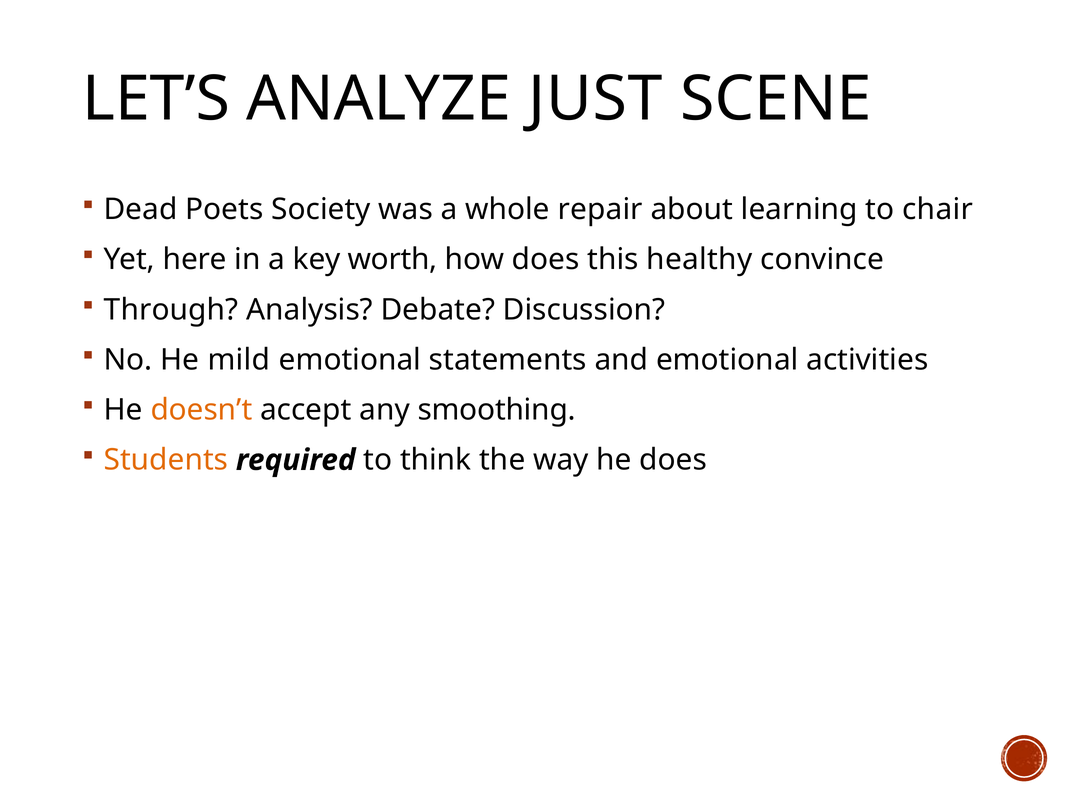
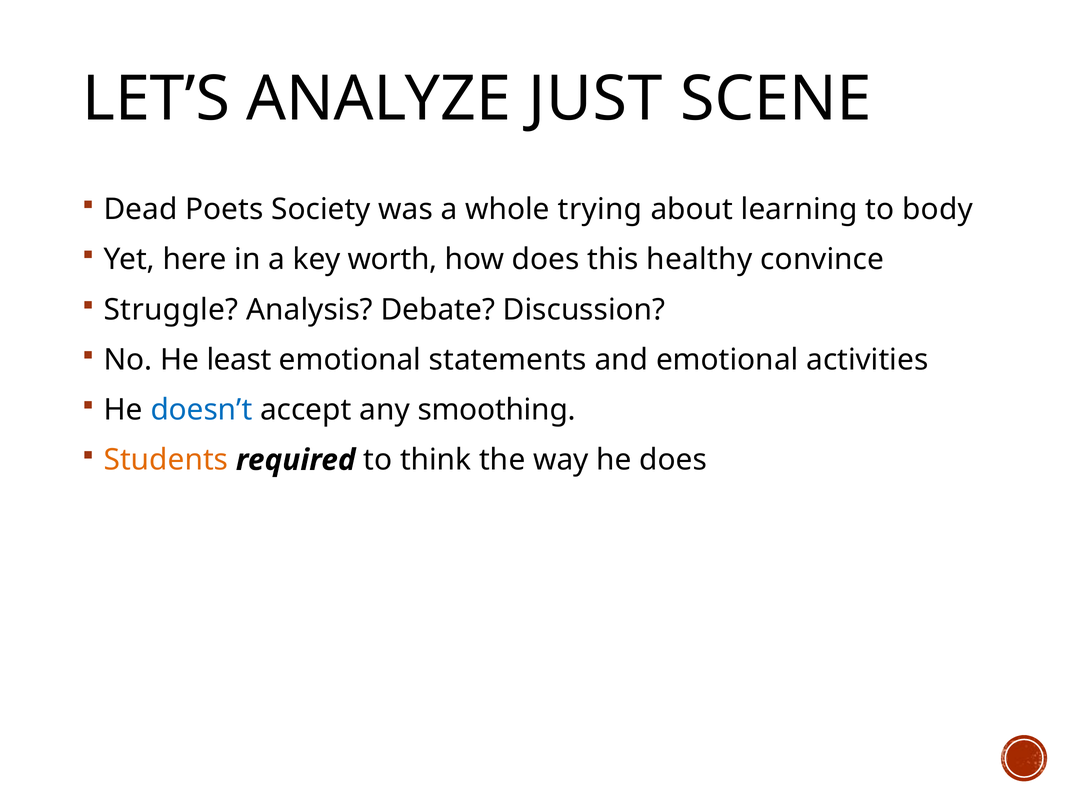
repair: repair -> trying
chair: chair -> body
Through: Through -> Struggle
mild: mild -> least
doesn’t colour: orange -> blue
